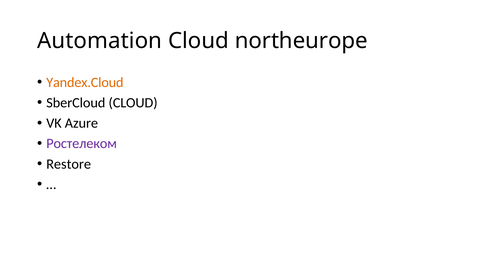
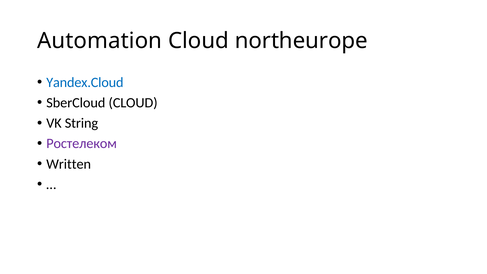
Yandex.Cloud colour: orange -> blue
Azure: Azure -> String
Restore: Restore -> Written
